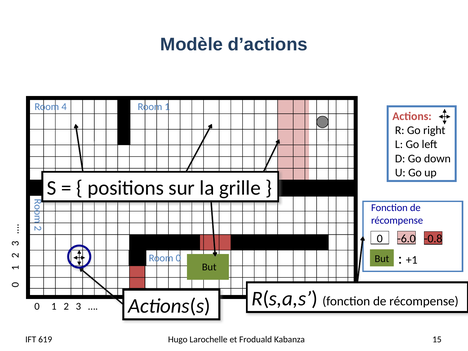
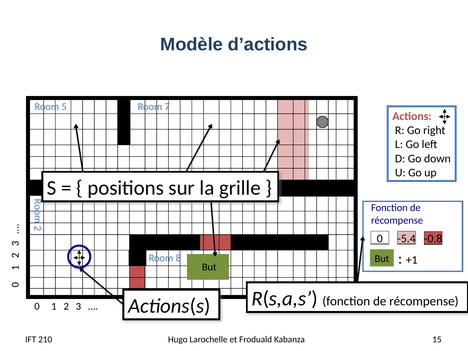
4: 4 -> 5
Room 1: 1 -> 7
-6.0: -6.0 -> -5.4
Room 0: 0 -> 8
619: 619 -> 210
